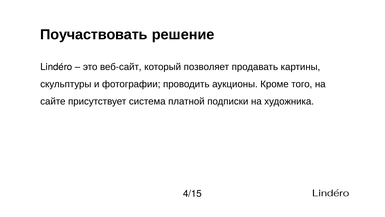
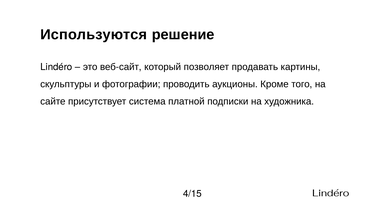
Поучаствовать: Поучаствовать -> Используются
